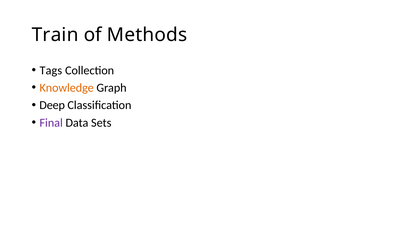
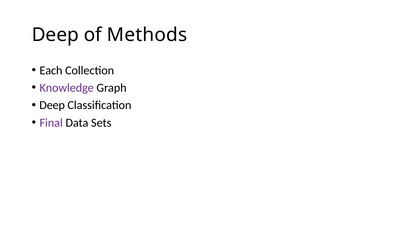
Train at (55, 35): Train -> Deep
Tags: Tags -> Each
Knowledge colour: orange -> purple
